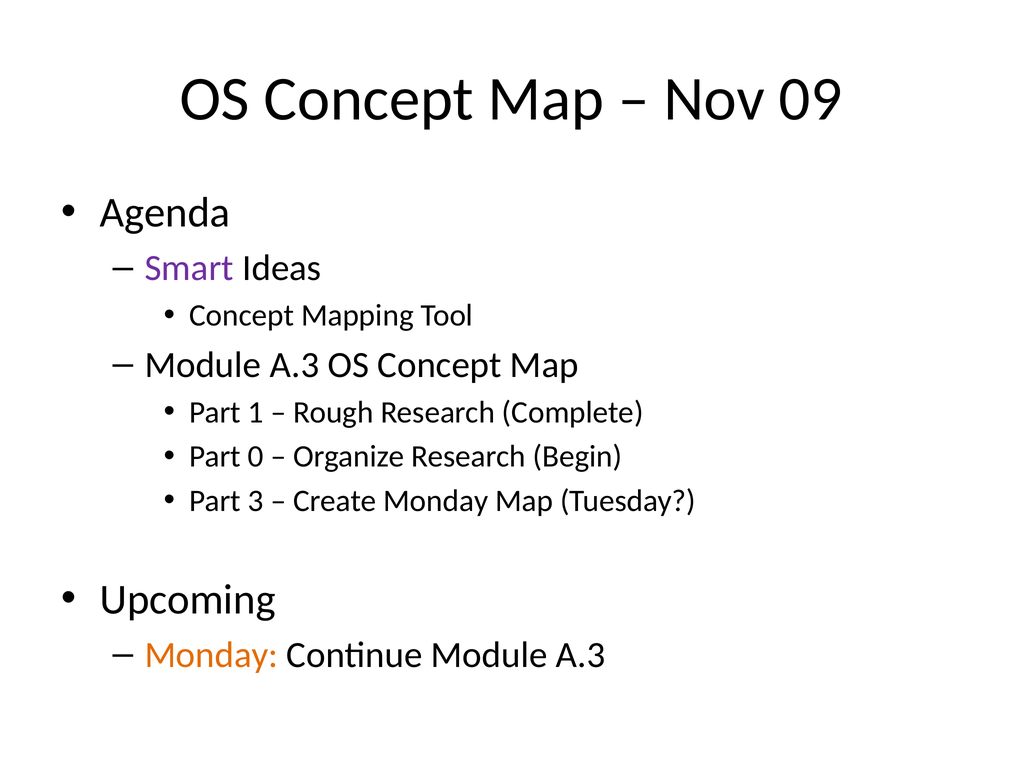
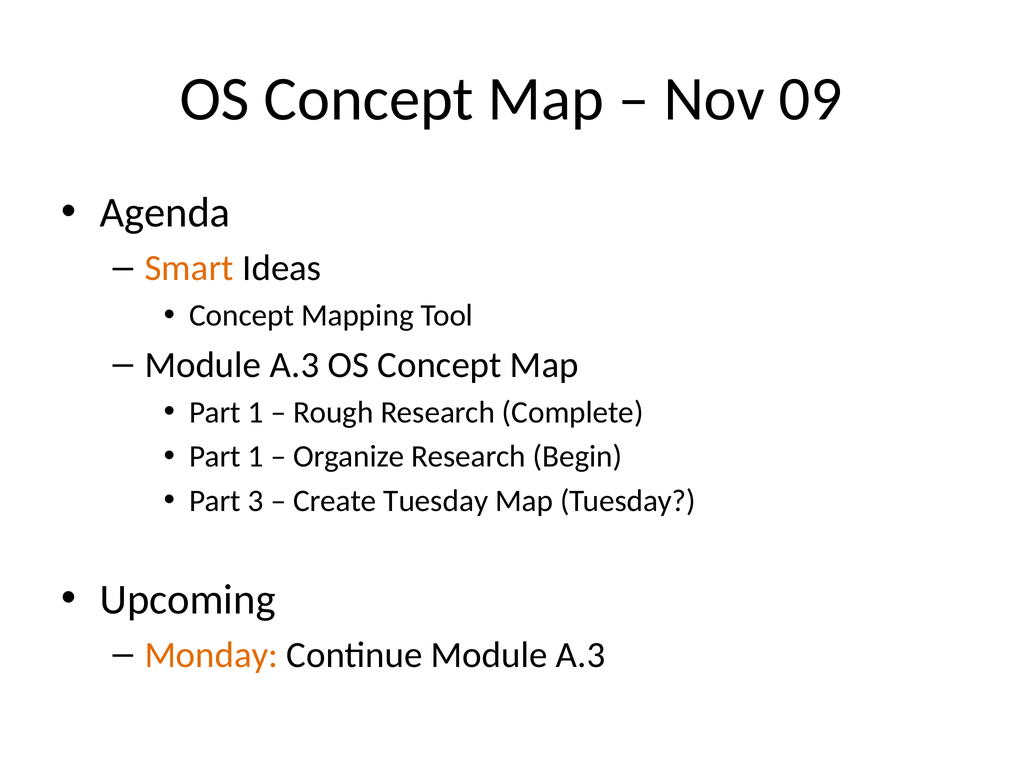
Smart colour: purple -> orange
0 at (256, 456): 0 -> 1
Create Monday: Monday -> Tuesday
